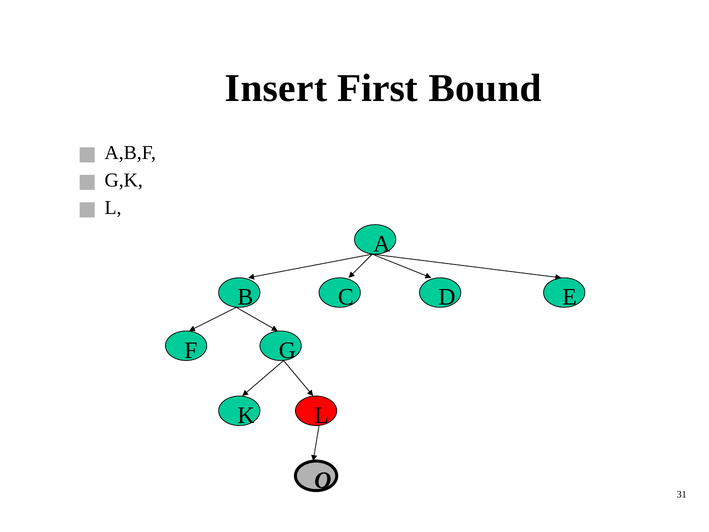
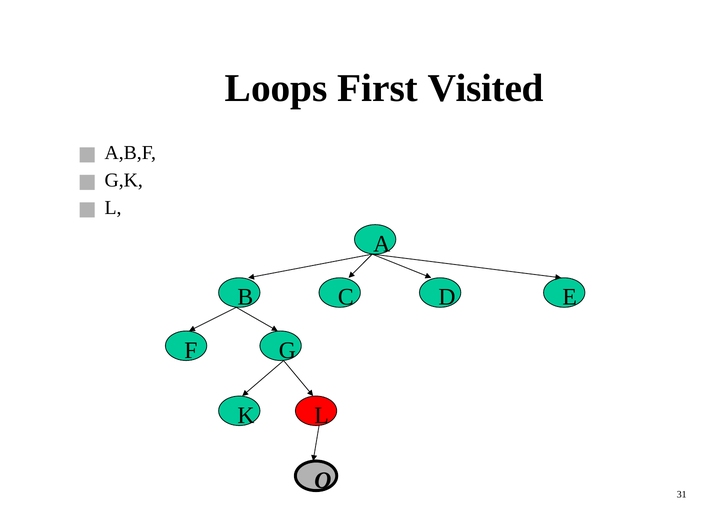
Insert: Insert -> Loops
Bound: Bound -> Visited
